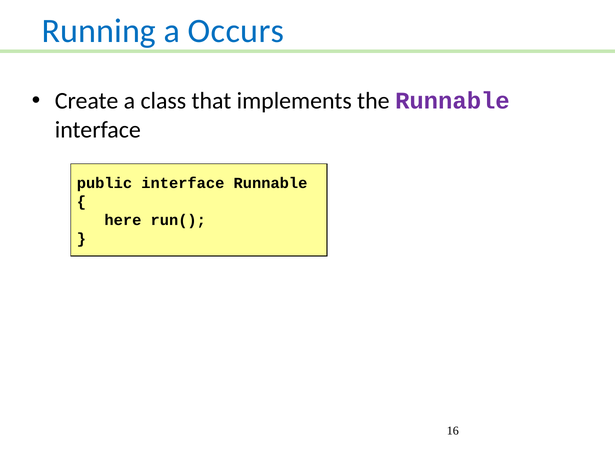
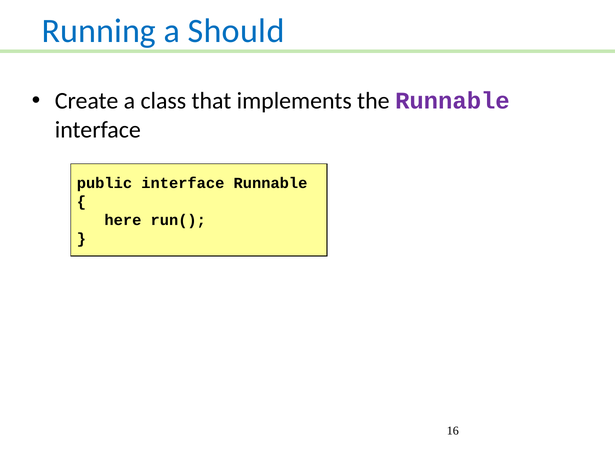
Occurs: Occurs -> Should
